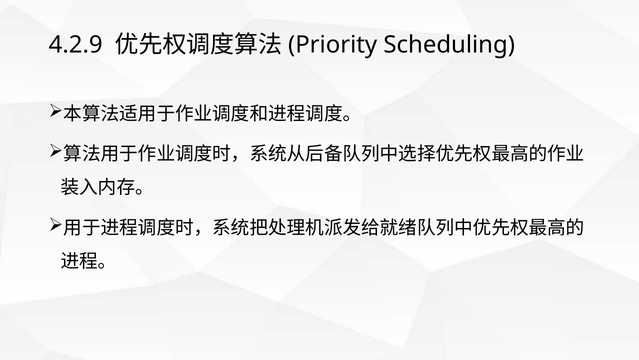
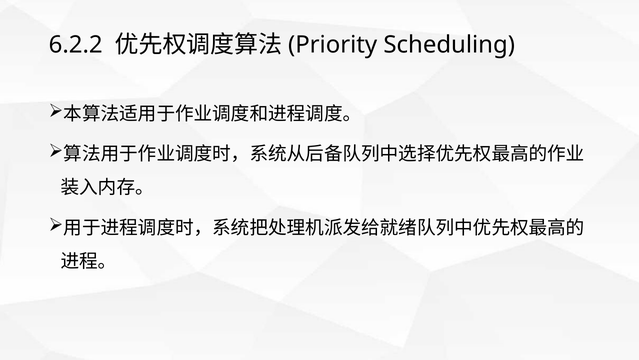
4.2.9: 4.2.9 -> 6.2.2
